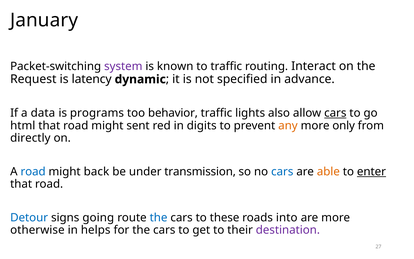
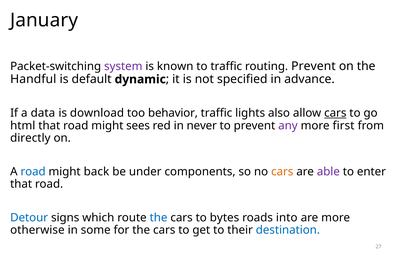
routing Interact: Interact -> Prevent
Request: Request -> Handful
latency: latency -> default
programs: programs -> download
sent: sent -> sees
digits: digits -> never
any colour: orange -> purple
only: only -> first
transmission: transmission -> components
cars at (282, 171) colour: blue -> orange
able colour: orange -> purple
enter underline: present -> none
going: going -> which
these: these -> bytes
helps: helps -> some
destination colour: purple -> blue
